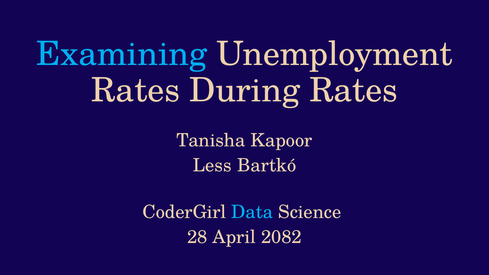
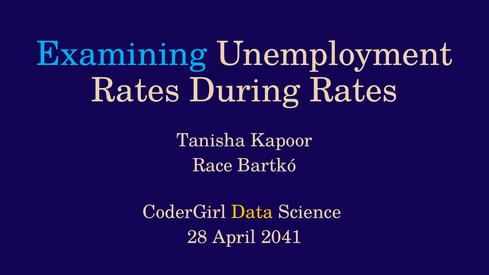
Less: Less -> Race
Data colour: light blue -> yellow
2082: 2082 -> 2041
